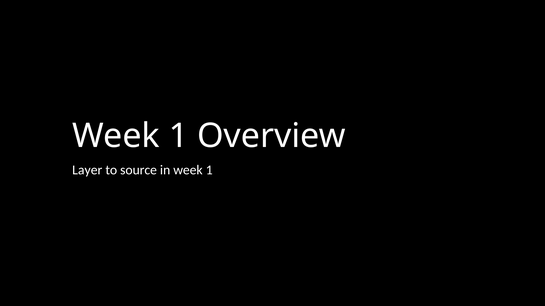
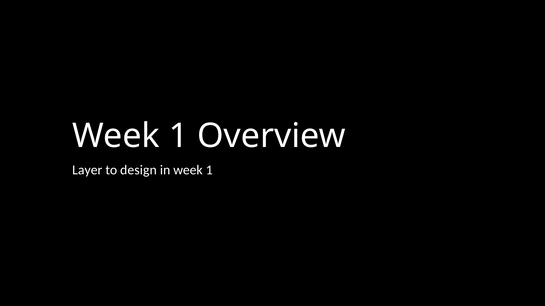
source: source -> design
